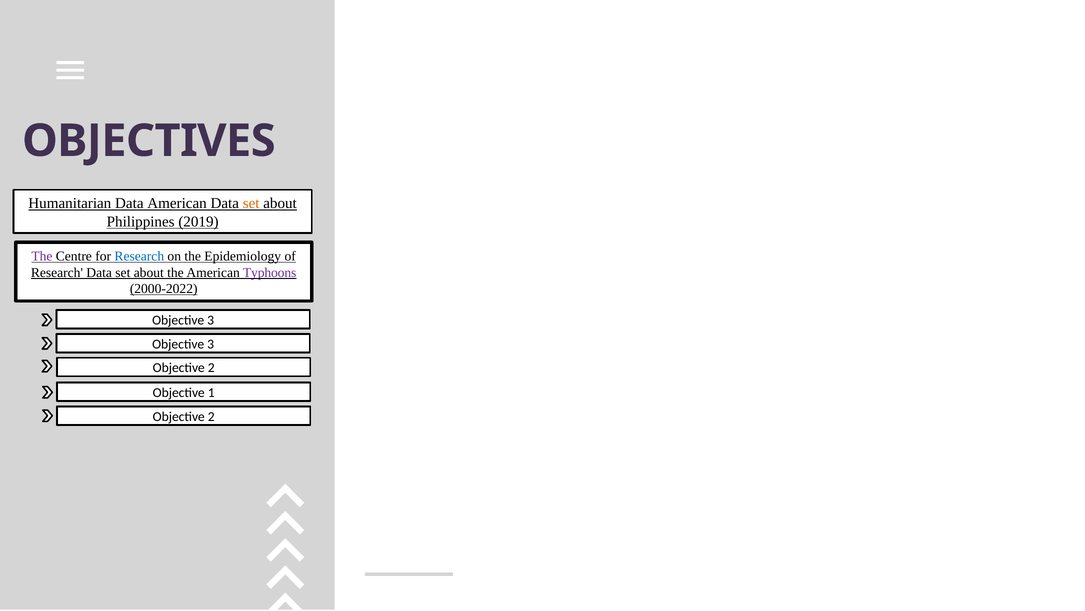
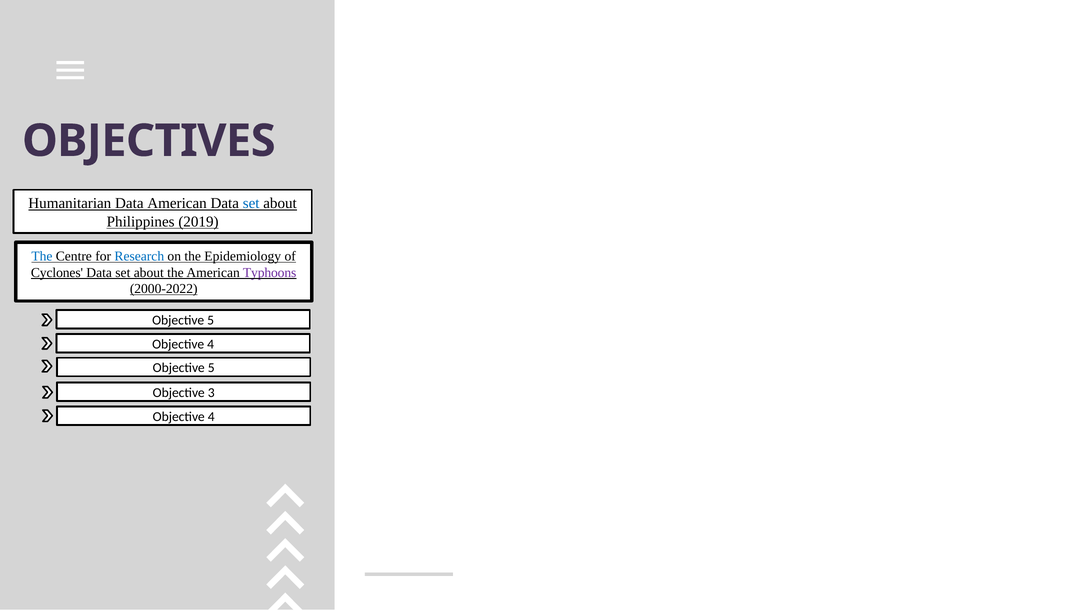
set at (251, 203) colour: orange -> blue
The at (42, 256) colour: purple -> blue
Research at (57, 272): Research -> Cyclones
3 at (211, 320): 3 -> 5
3 at (211, 344): 3 -> 4
2 at (211, 368): 2 -> 5
1: 1 -> 3
2 at (211, 416): 2 -> 4
